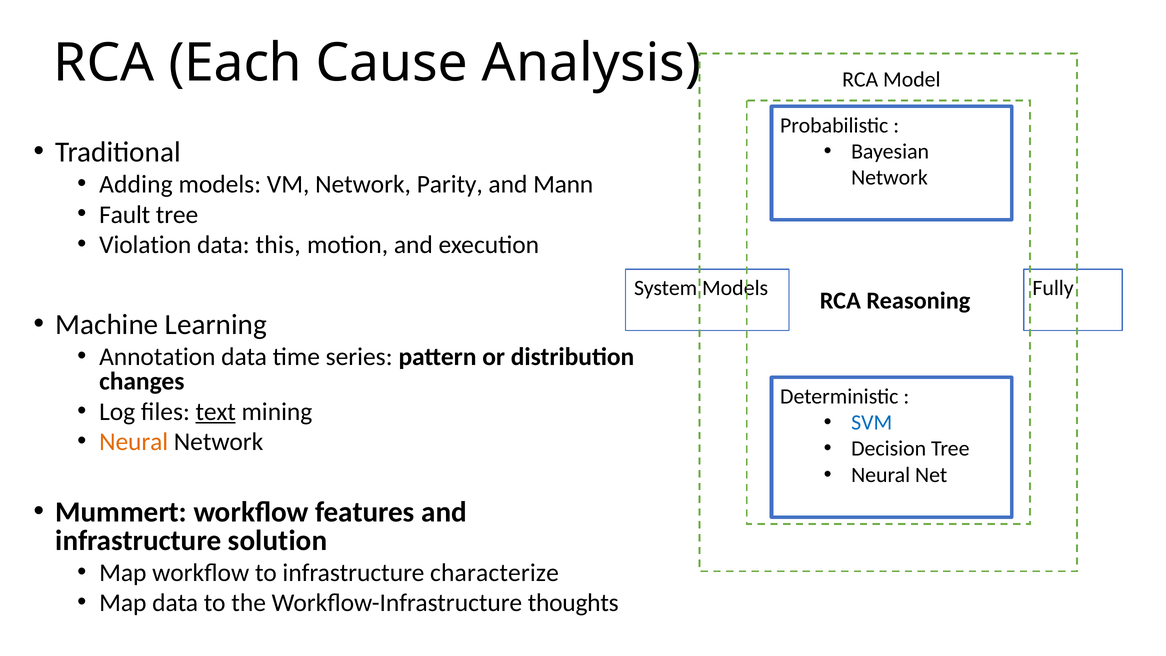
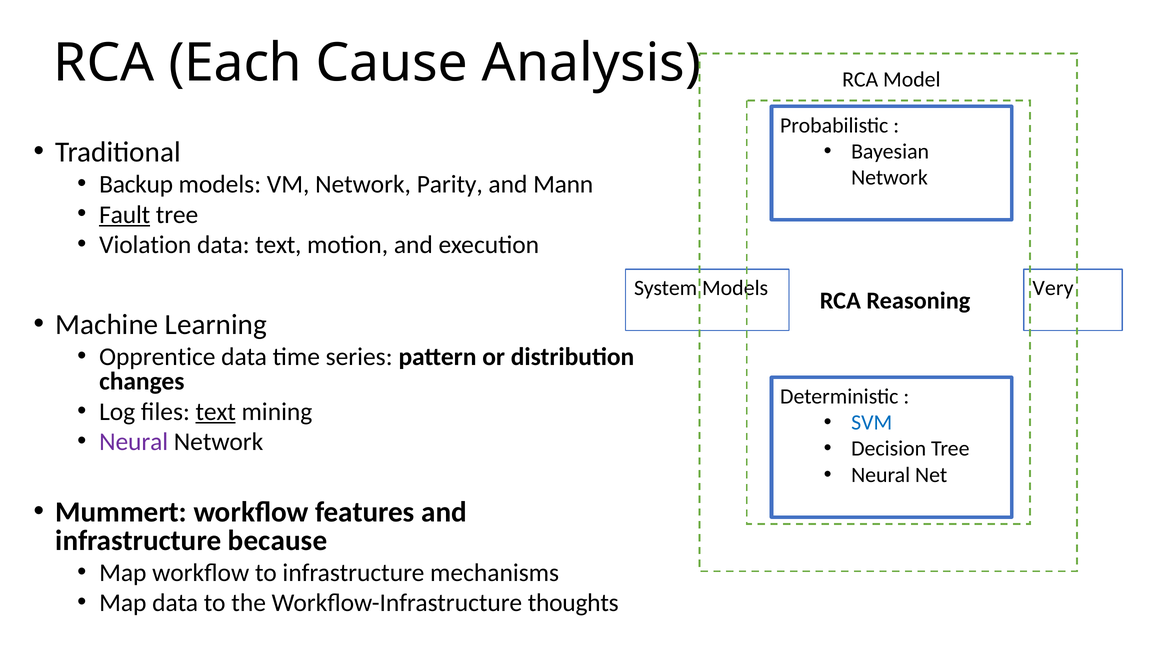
Adding: Adding -> Backup
Fault underline: none -> present
data this: this -> text
Fully: Fully -> Very
Annotation: Annotation -> Opprentice
Neural at (134, 442) colour: orange -> purple
solution: solution -> because
characterize: characterize -> mechanisms
